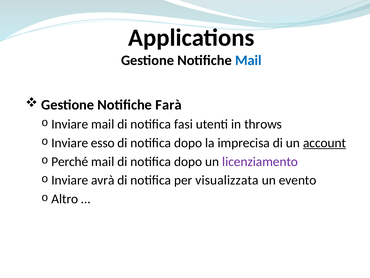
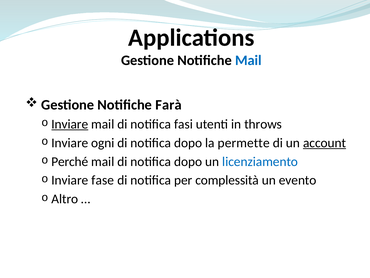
Inviare at (70, 124) underline: none -> present
esso: esso -> ogni
imprecisa: imprecisa -> permette
licenziamento colour: purple -> blue
avrà: avrà -> fase
visualizzata: visualizzata -> complessità
